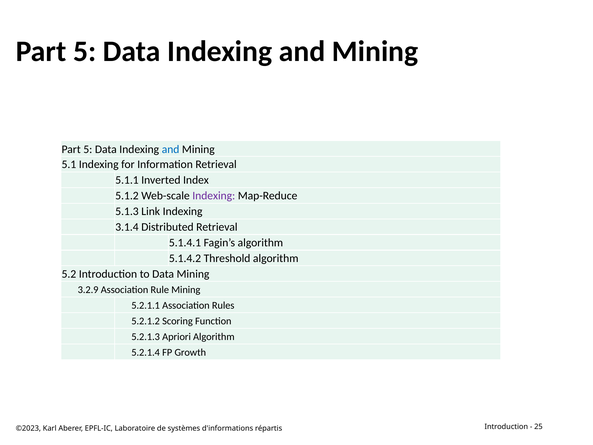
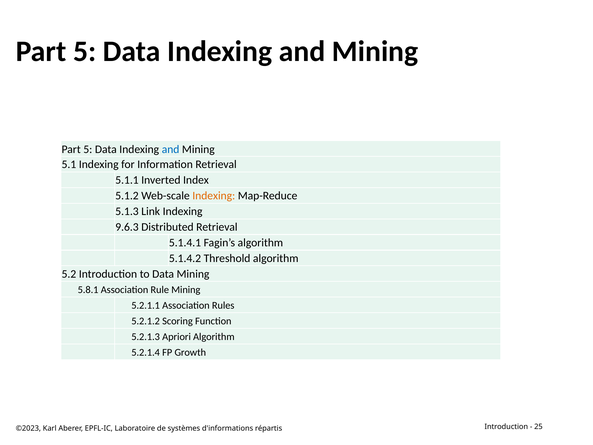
Indexing at (214, 196) colour: purple -> orange
3.1.4: 3.1.4 -> 9.6.3
3.2.9: 3.2.9 -> 5.8.1
